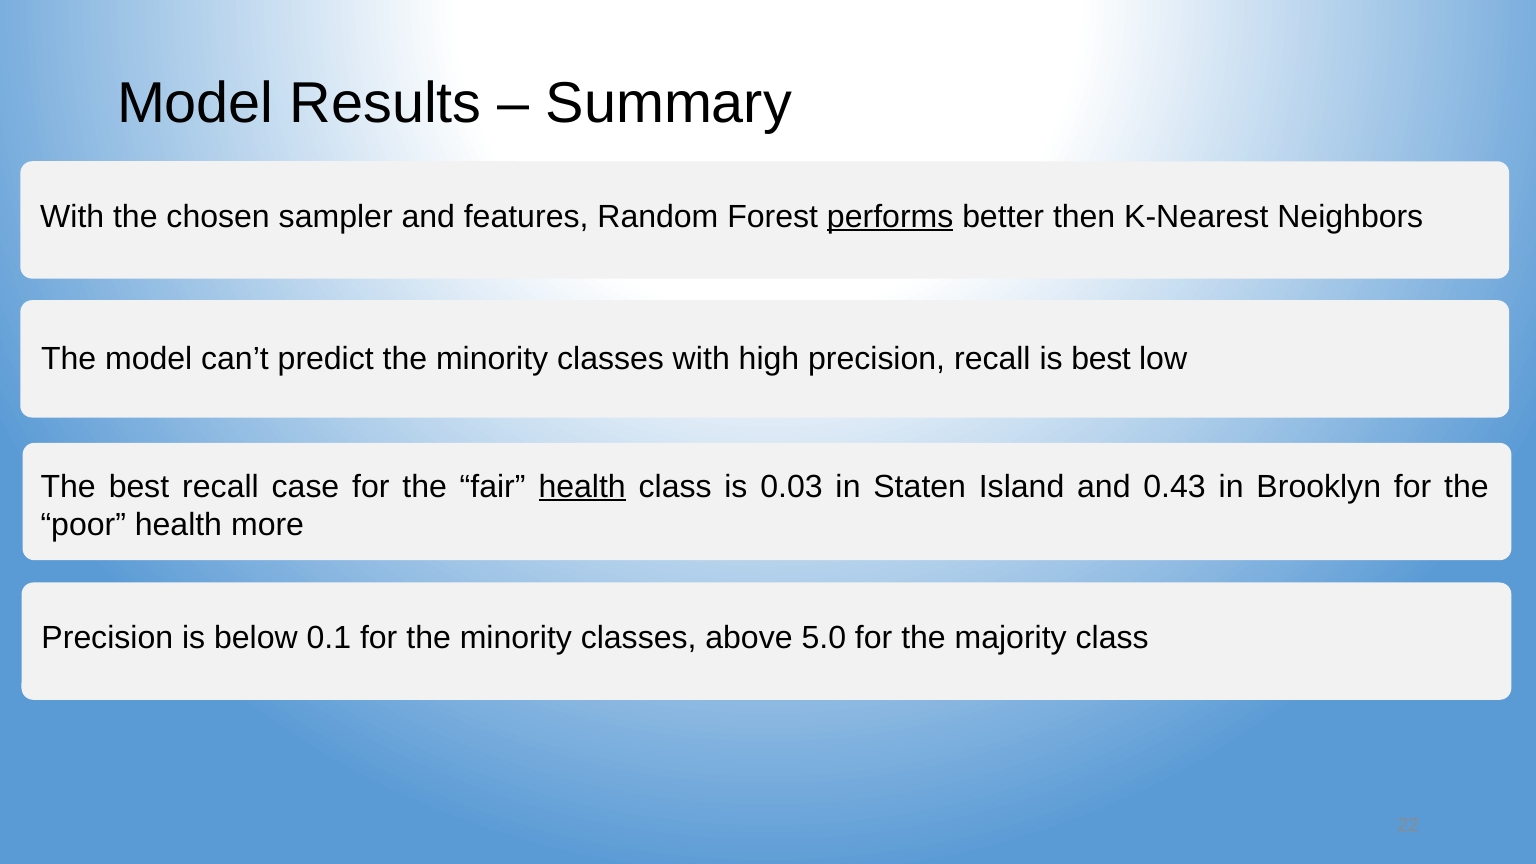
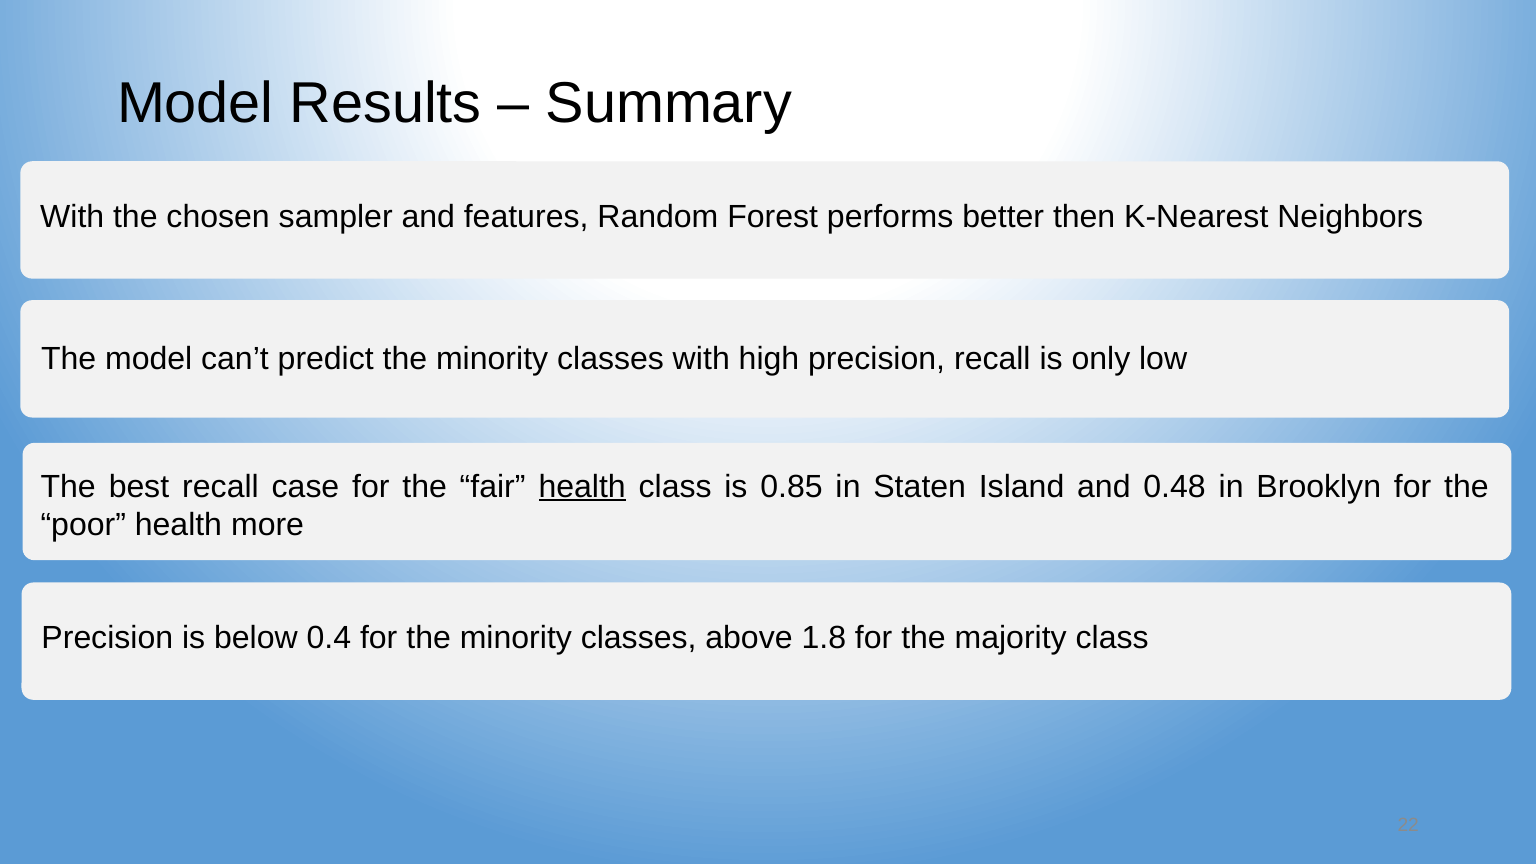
performs underline: present -> none
is best: best -> only
0.03: 0.03 -> 0.85
0.43: 0.43 -> 0.48
0.1: 0.1 -> 0.4
5.0: 5.0 -> 1.8
